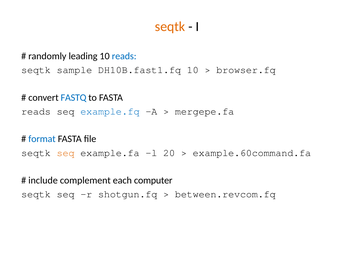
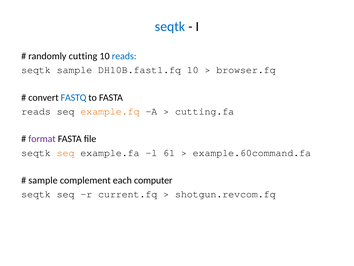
seqtk at (170, 27) colour: orange -> blue
leading: leading -> cutting
example.fq colour: blue -> orange
mergepe.fa: mergepe.fa -> cutting.fa
format colour: blue -> purple
20: 20 -> 61
include at (43, 180): include -> sample
shotgun.fq: shotgun.fq -> current.fq
between.revcom.fq: between.revcom.fq -> shotgun.revcom.fq
